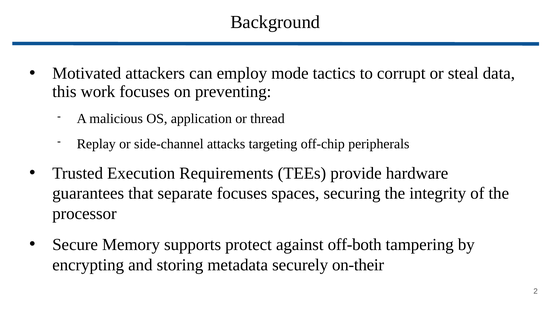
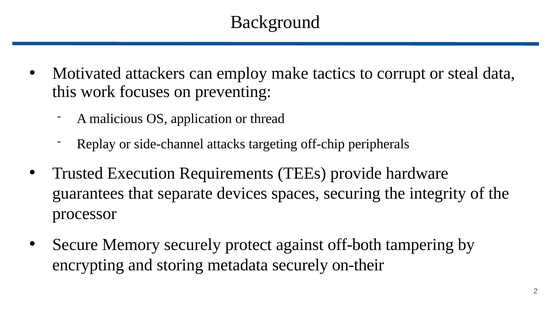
mode: mode -> make
separate focuses: focuses -> devices
Memory supports: supports -> securely
